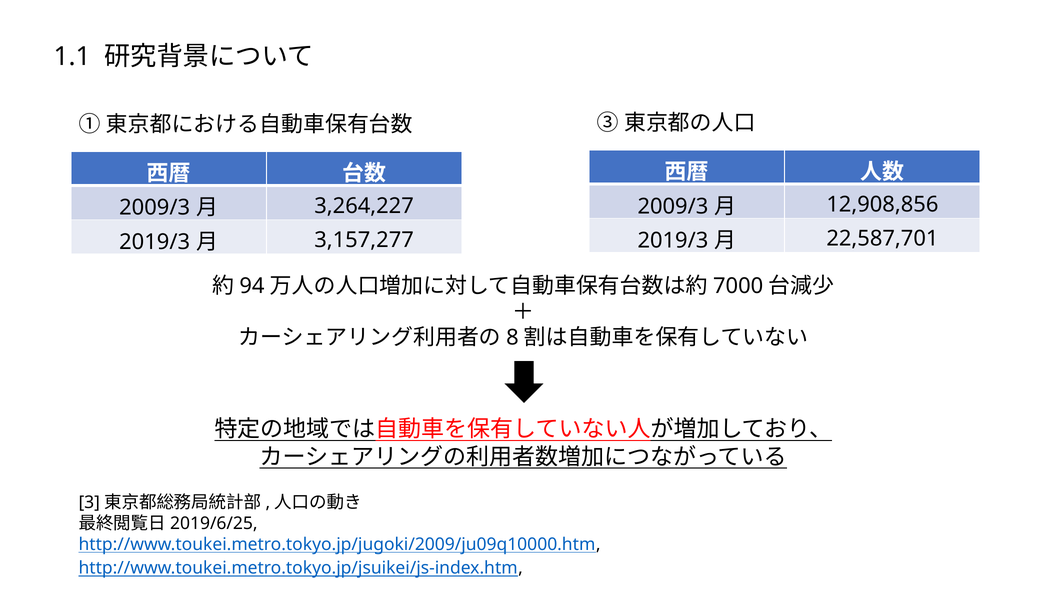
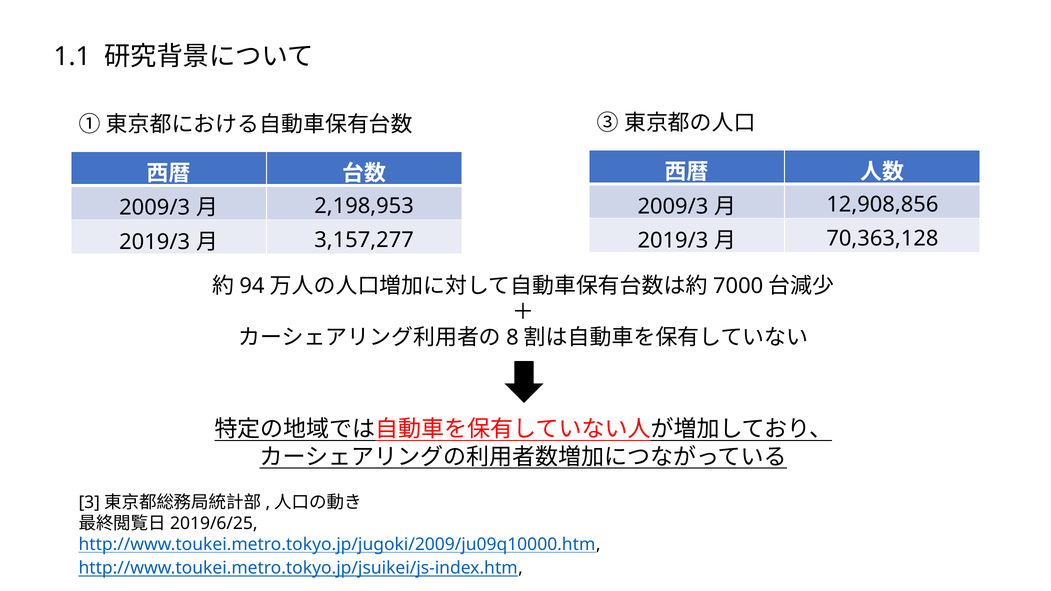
3,264,227: 3,264,227 -> 2,198,953
22,587,701: 22,587,701 -> 70,363,128
